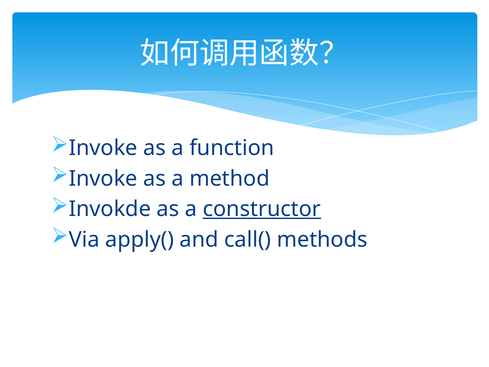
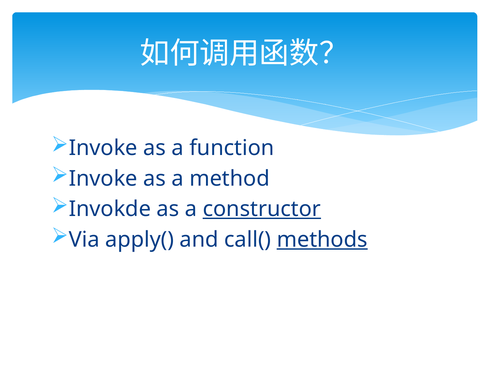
methods underline: none -> present
